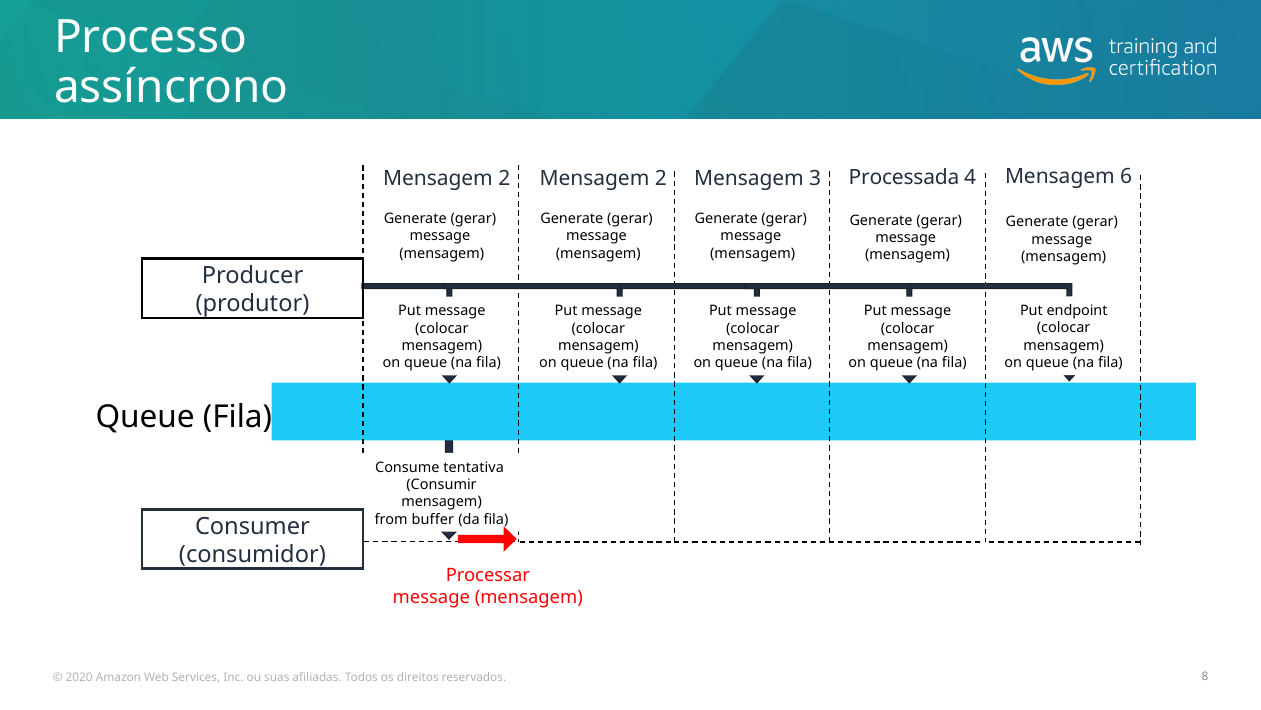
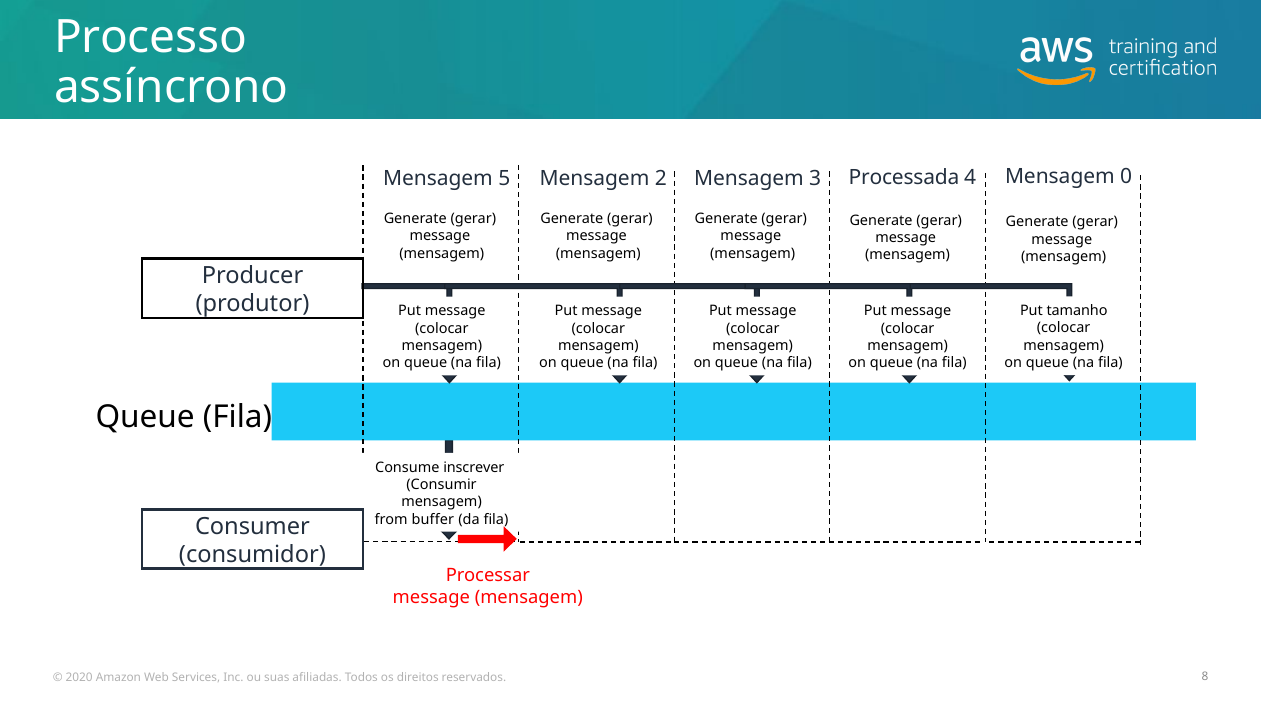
6: 6 -> 0
2 at (504, 179): 2 -> 5
endpoint: endpoint -> tamanho
tentativa: tentativa -> inscrever
